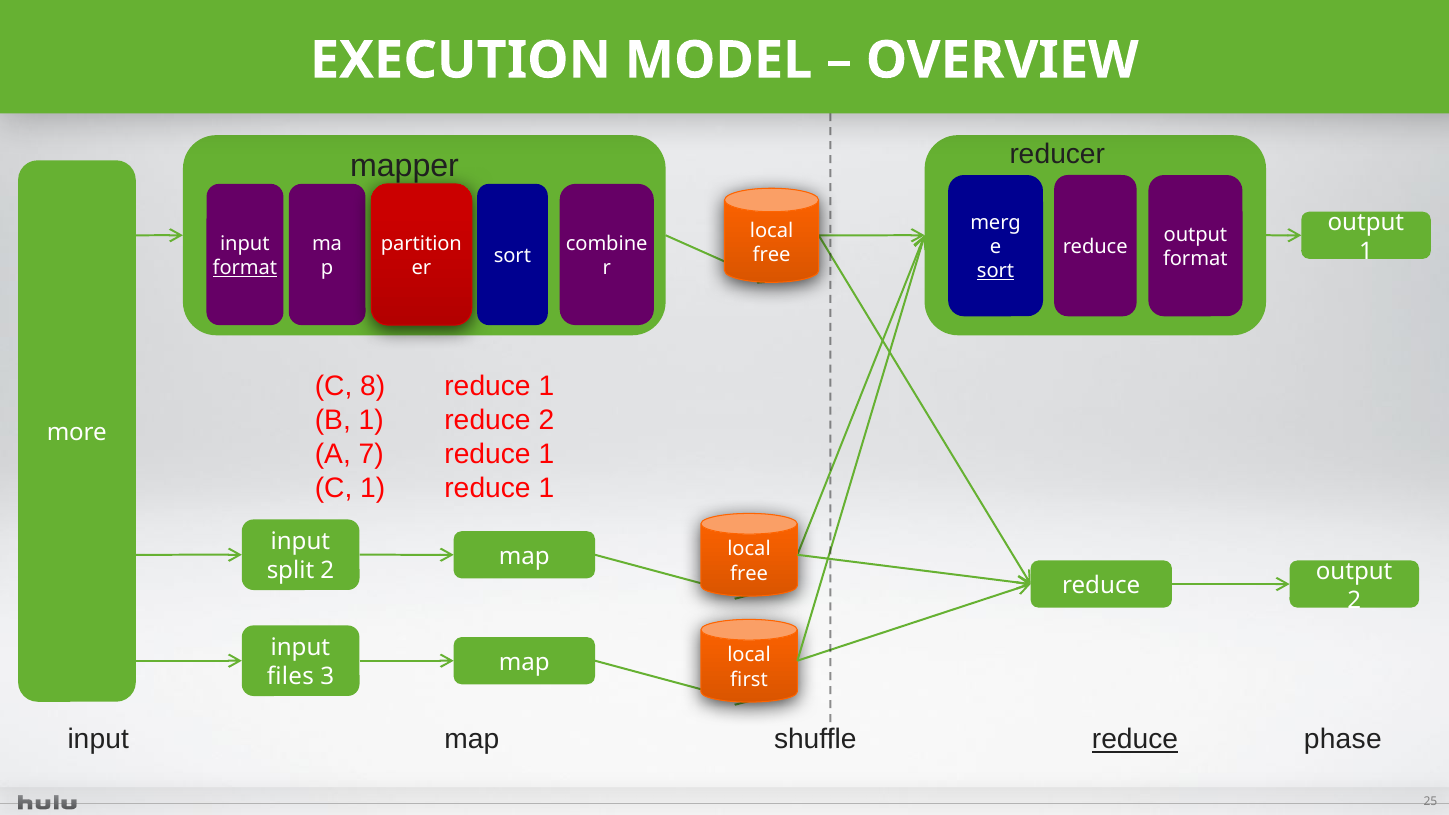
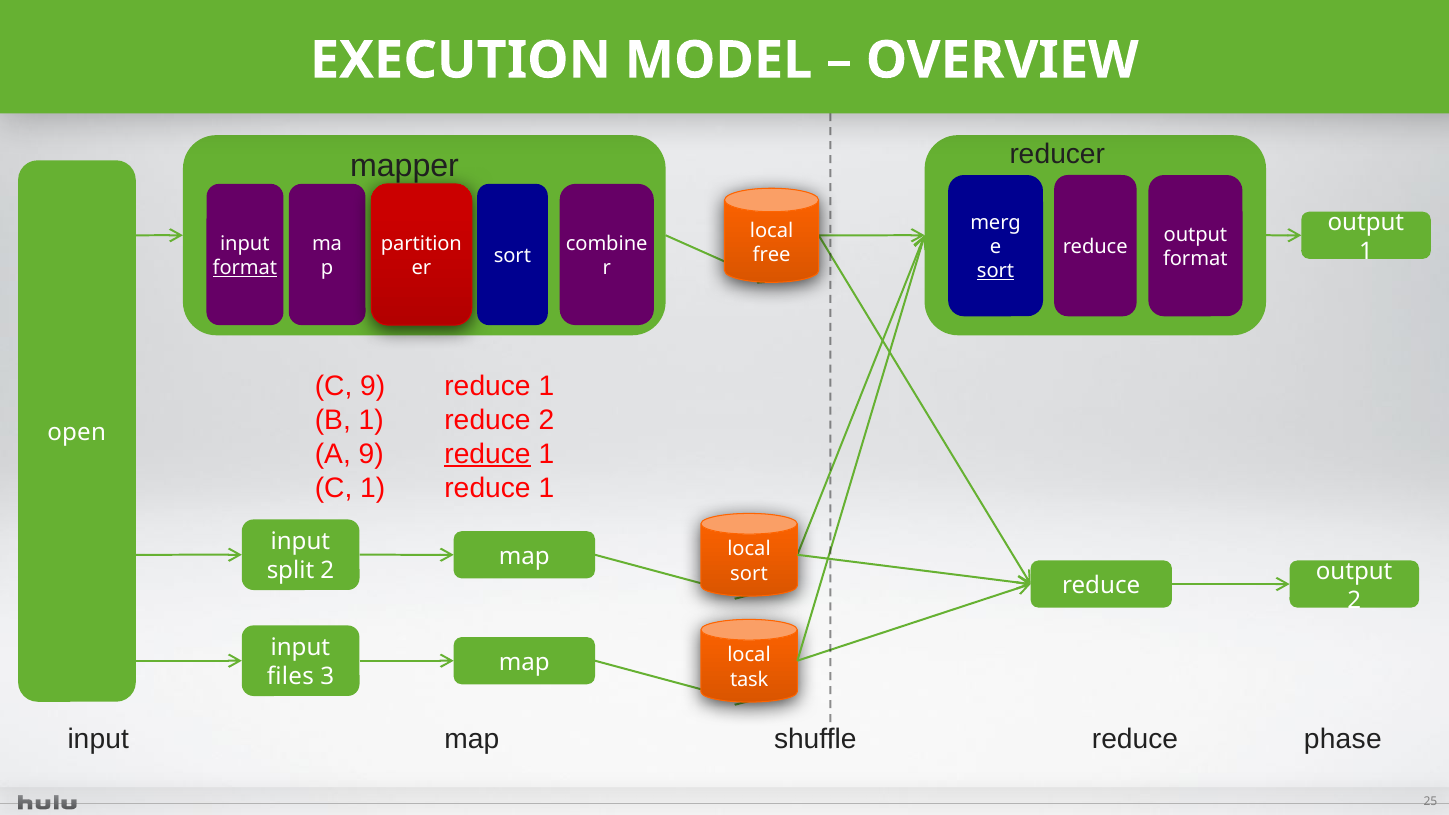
C 8: 8 -> 9
more: more -> open
A 7: 7 -> 9
reduce at (488, 454) underline: none -> present
free at (749, 573): free -> sort
first: first -> task
reduce at (1135, 740) underline: present -> none
